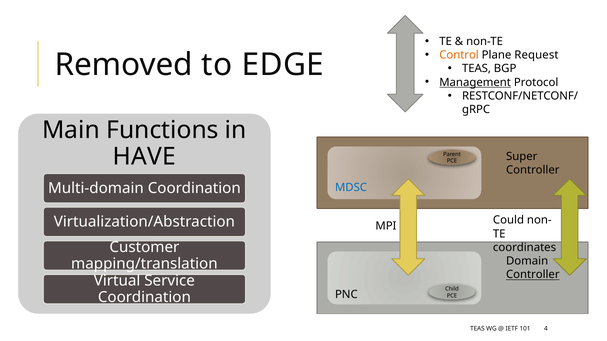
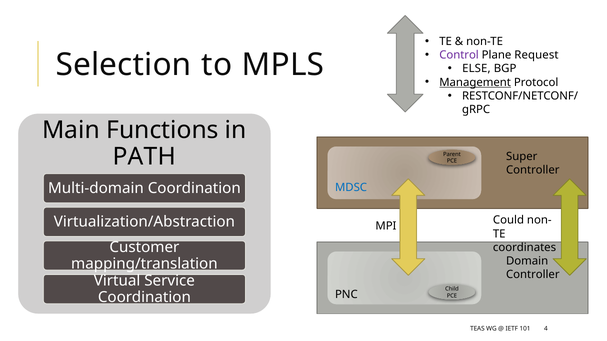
Control colour: orange -> purple
Removed: Removed -> Selection
EDGE: EDGE -> MPLS
TEAS at (477, 69): TEAS -> ELSE
HAVE: HAVE -> PATH
Controller at (533, 275) underline: present -> none
